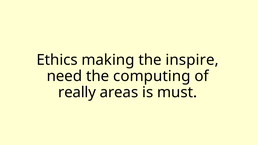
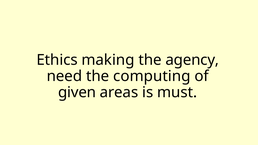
inspire: inspire -> agency
really: really -> given
